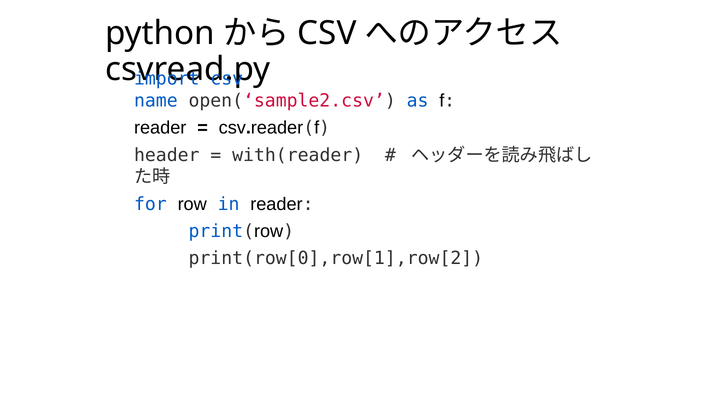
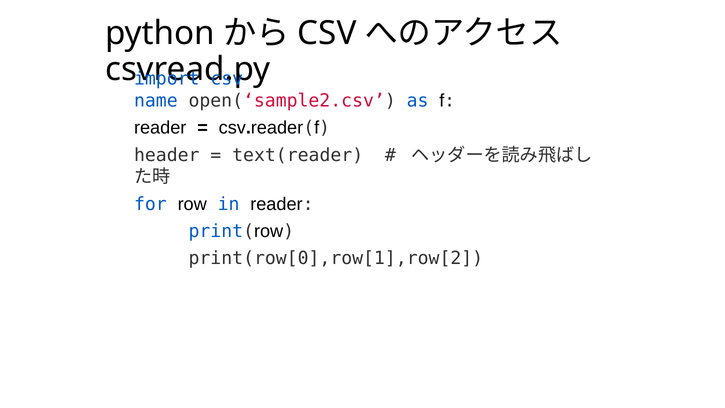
with(reader: with(reader -> text(reader
